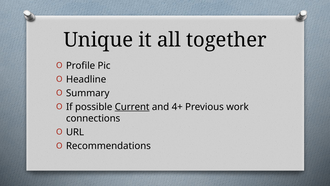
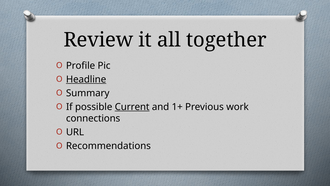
Unique: Unique -> Review
Headline underline: none -> present
4+: 4+ -> 1+
